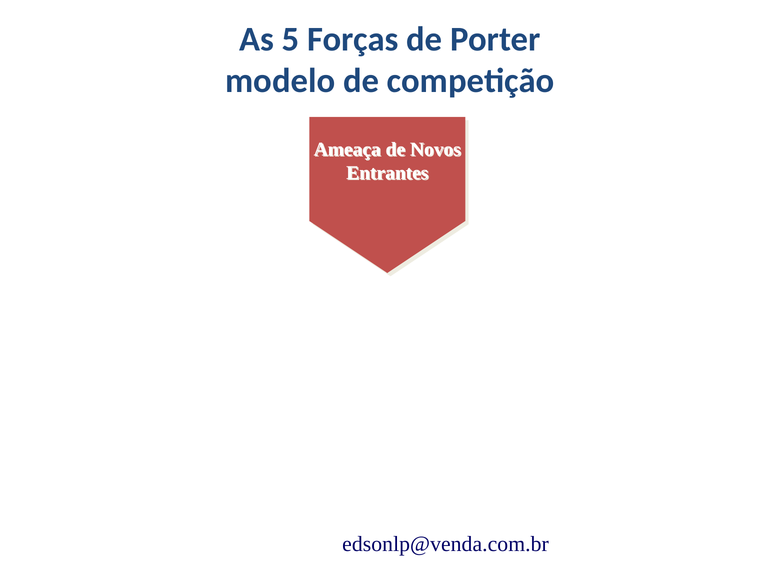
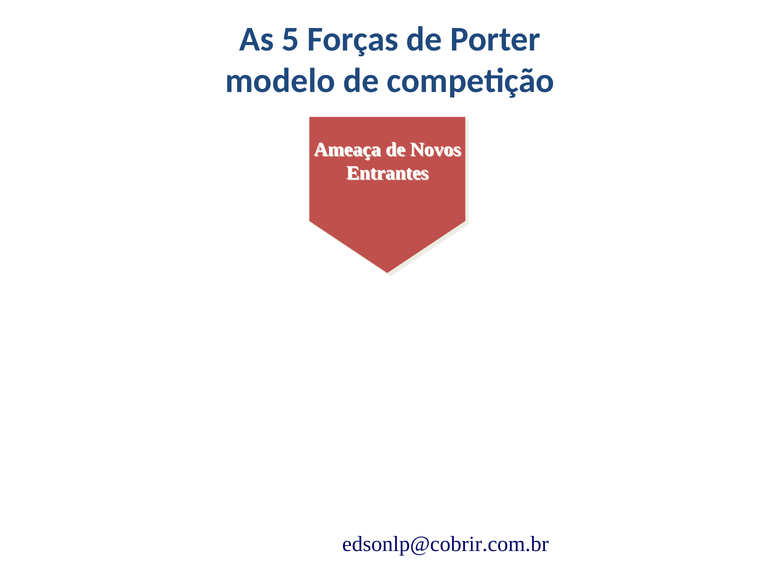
edsonlp@venda.com.br: edsonlp@venda.com.br -> edsonlp@cobrir.com.br
